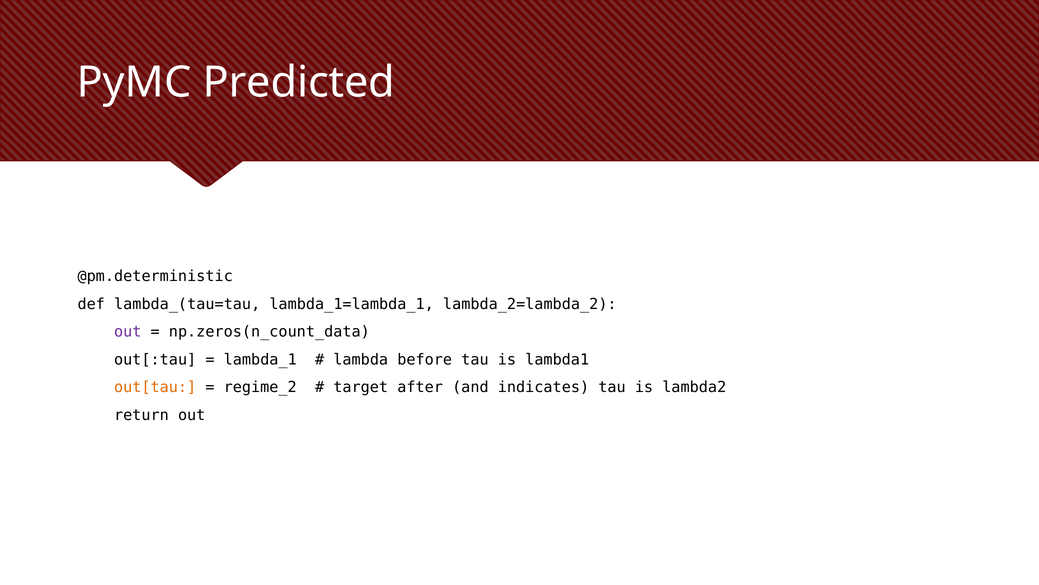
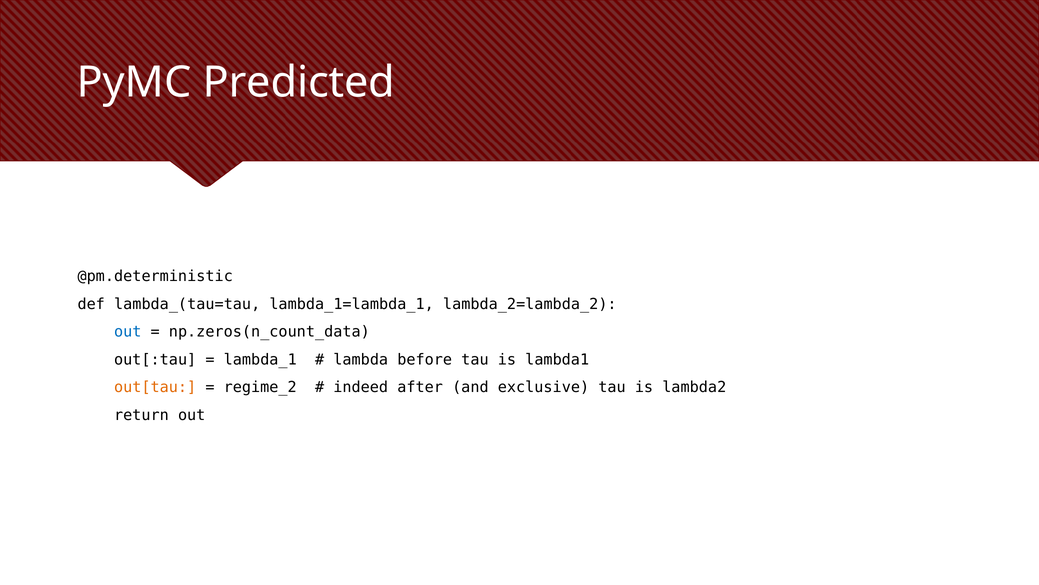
out at (128, 331) colour: purple -> blue
target: target -> indeed
indicates: indicates -> exclusive
